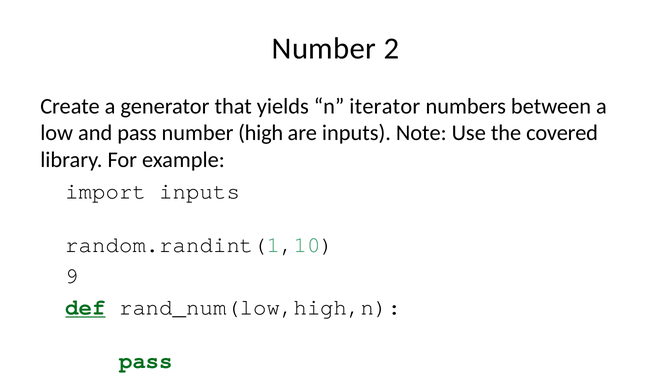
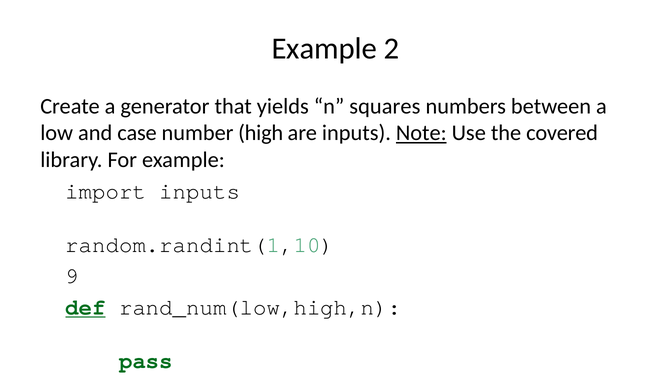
Number at (324, 49): Number -> Example
iterator: iterator -> squares
and pass: pass -> case
Note underline: none -> present
